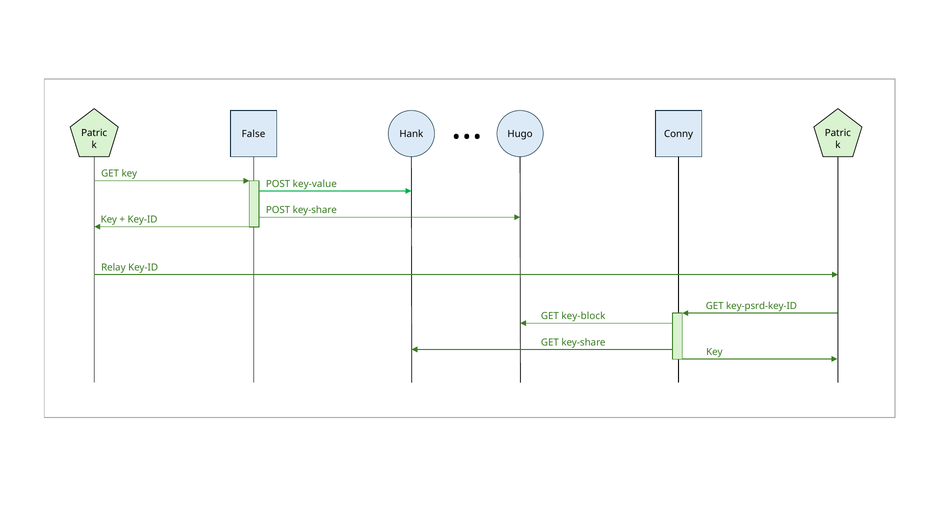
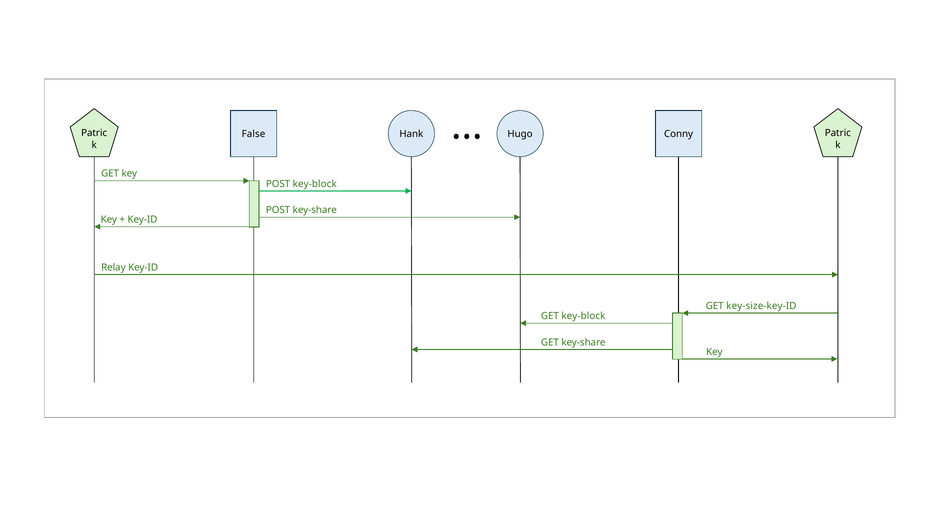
POST key-value: key-value -> key-block
key-psrd-key-ID: key-psrd-key-ID -> key-size-key-ID
